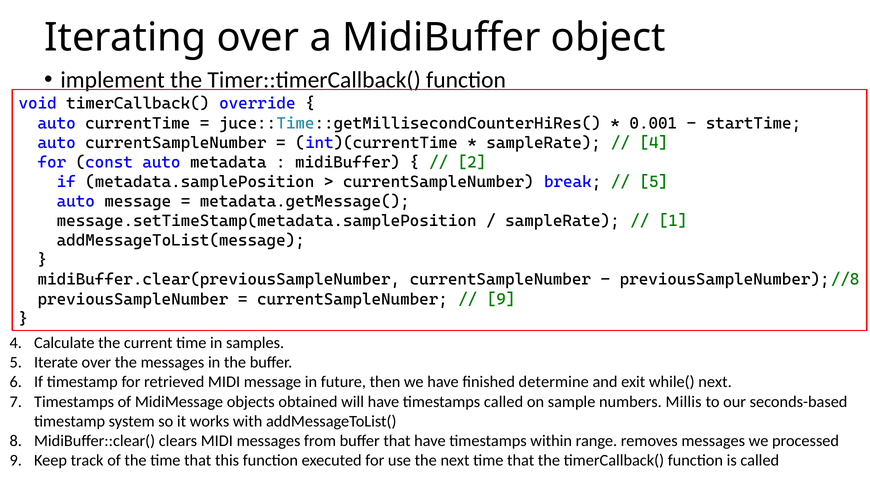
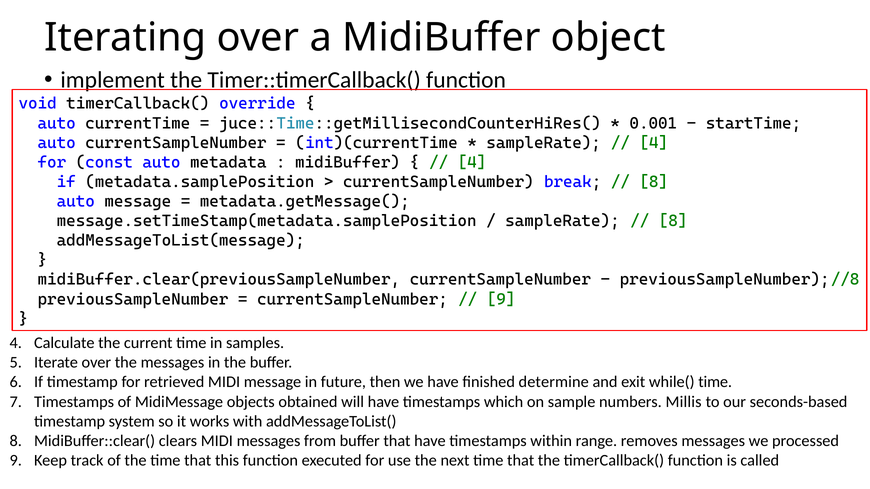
2 at (472, 162): 2 -> 4
5 at (654, 182): 5 -> 8
1 at (673, 221): 1 -> 8
while( next: next -> time
timestamps called: called -> which
